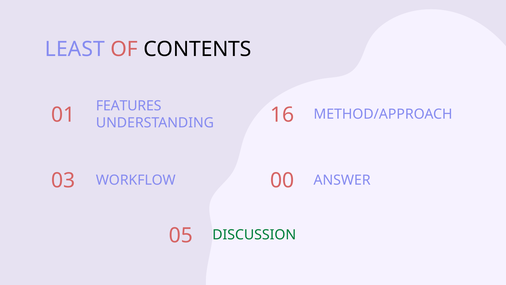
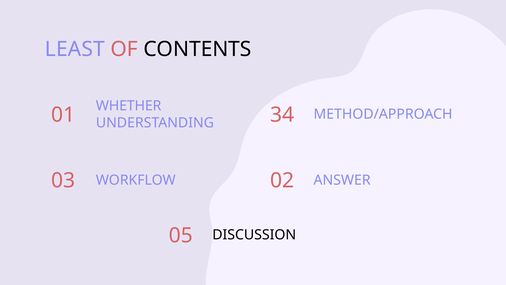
FEATURES: FEATURES -> WHETHER
16: 16 -> 34
00: 00 -> 02
DISCUSSION colour: green -> black
